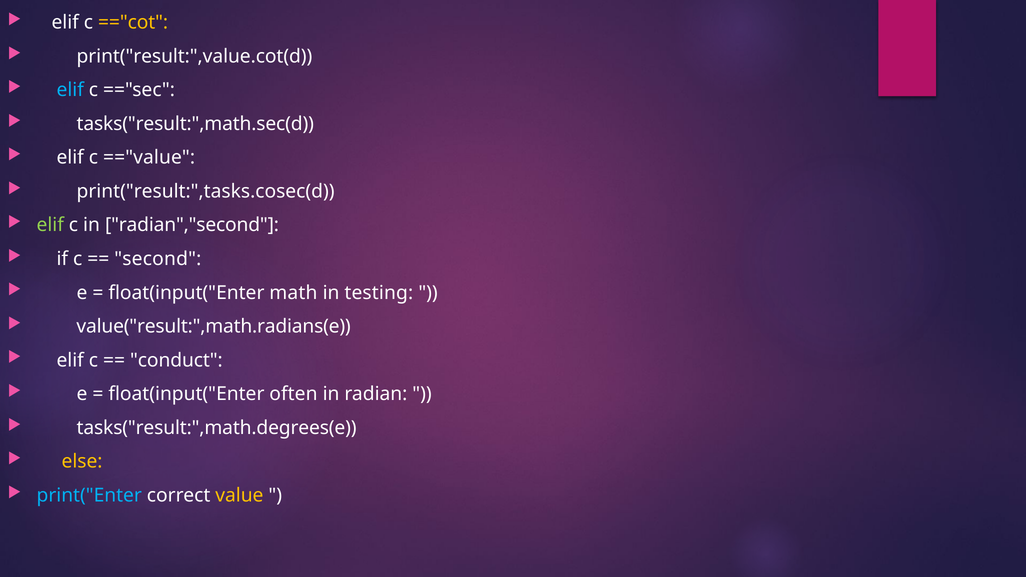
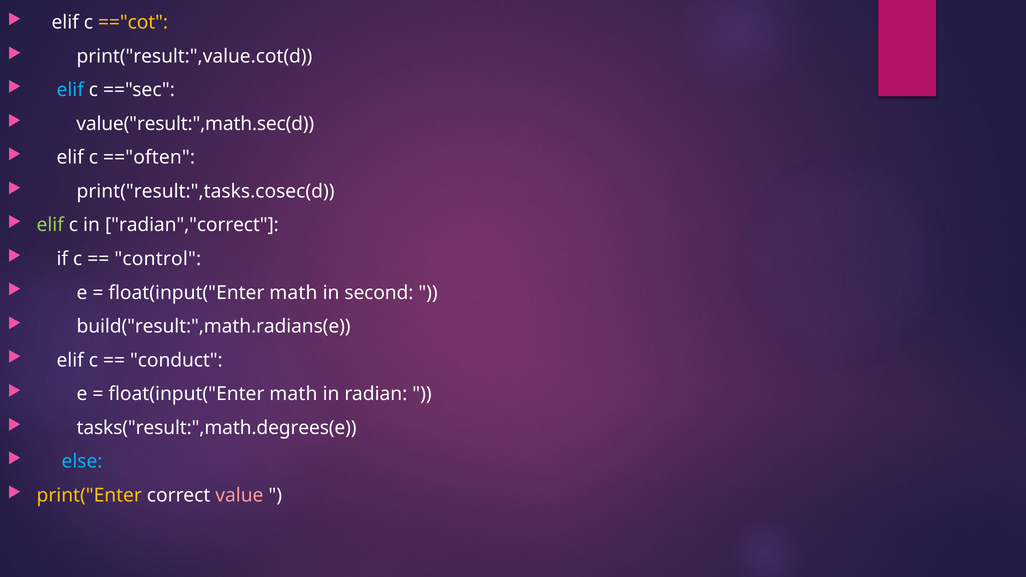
tasks("result:",math.sec(d: tasks("result:",math.sec(d -> value("result:",math.sec(d
=="value: =="value -> =="often
radian","second: radian","second -> radian","correct
second: second -> control
testing: testing -> second
value("result:",math.radians(e: value("result:",math.radians(e -> build("result:",math.radians(e
often at (293, 394): often -> math
else colour: yellow -> light blue
print("Enter colour: light blue -> yellow
value colour: yellow -> pink
